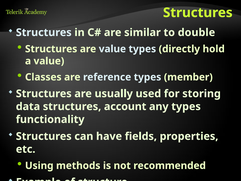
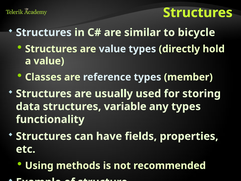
double: double -> bicycle
account: account -> variable
